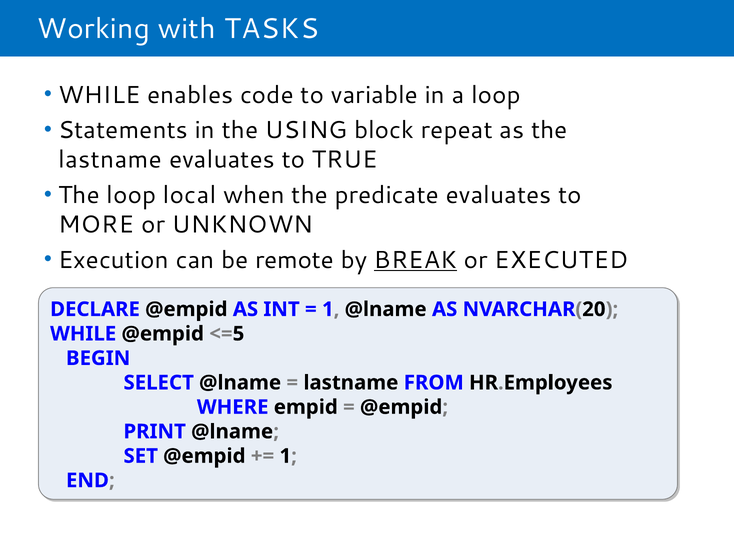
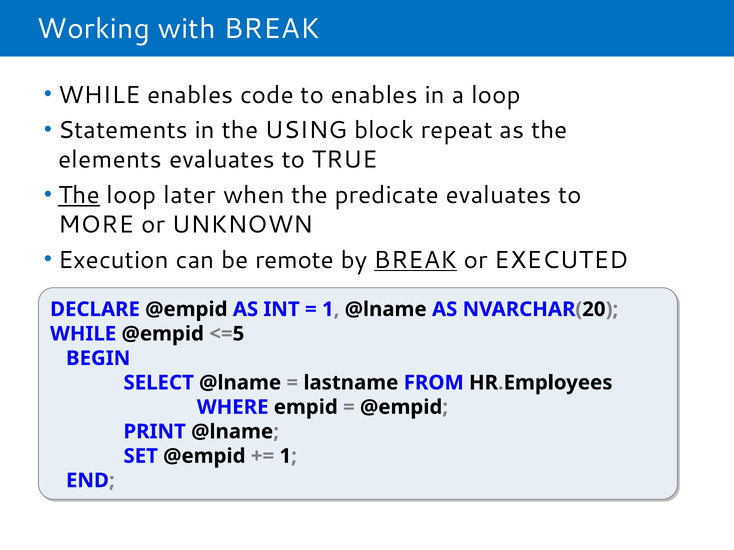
with TASKS: TASKS -> BREAK
to variable: variable -> enables
lastname at (110, 160): lastname -> elements
The at (79, 195) underline: none -> present
local: local -> later
